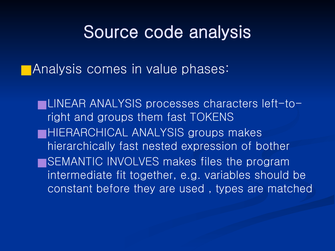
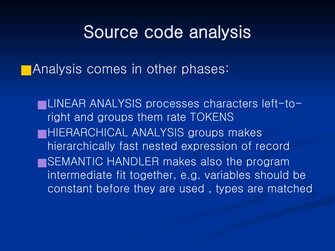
value: value -> other
them fast: fast -> rate
bother: bother -> record
INVOLVES: INVOLVES -> HANDLER
files: files -> also
